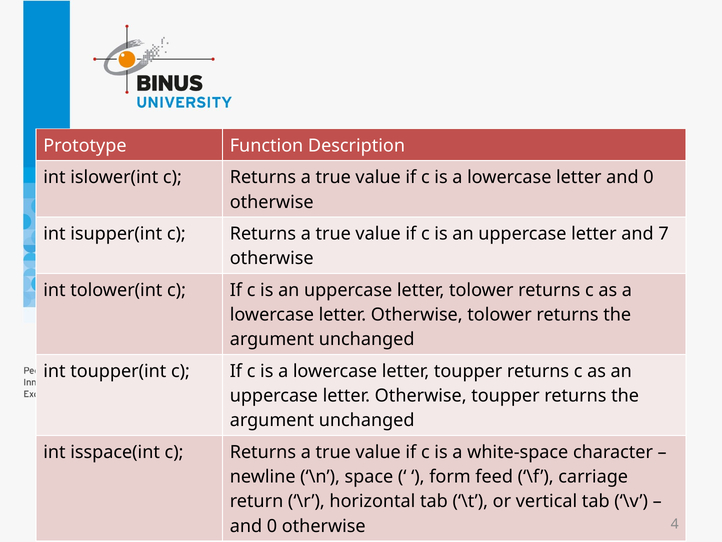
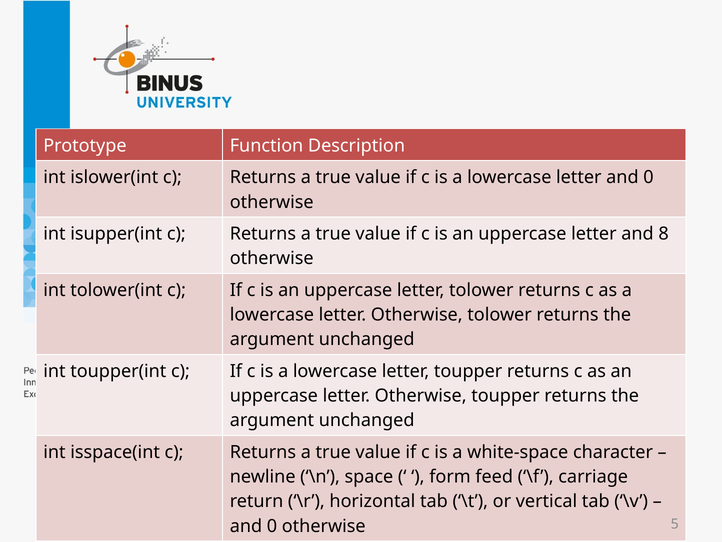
7: 7 -> 8
4: 4 -> 5
